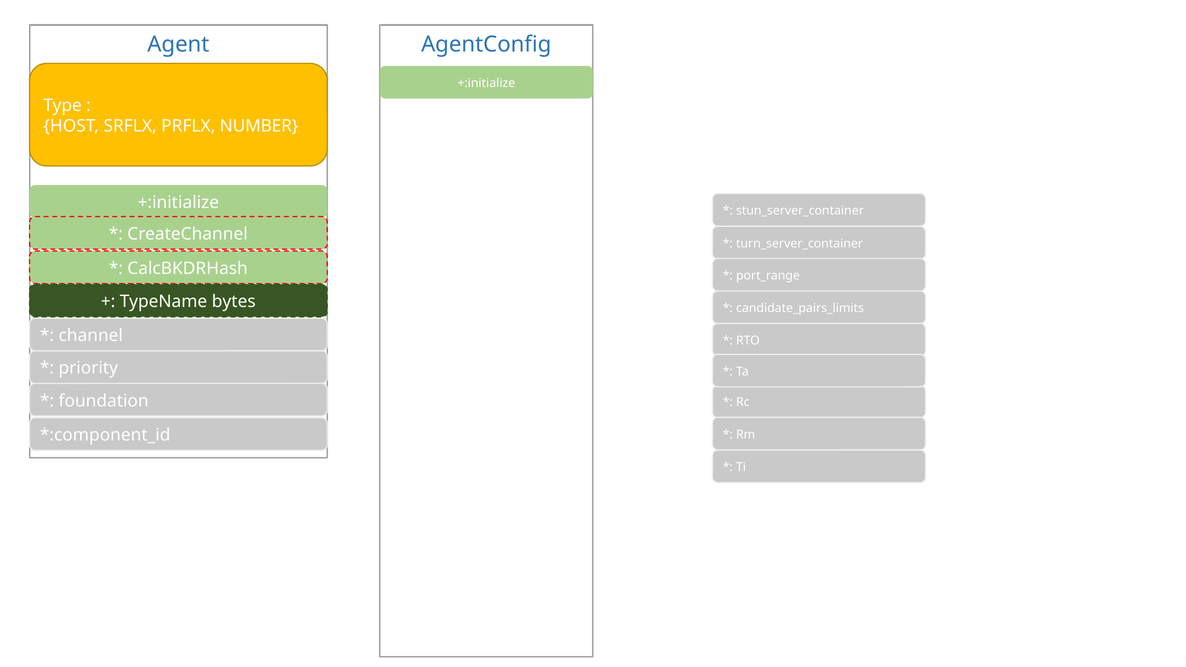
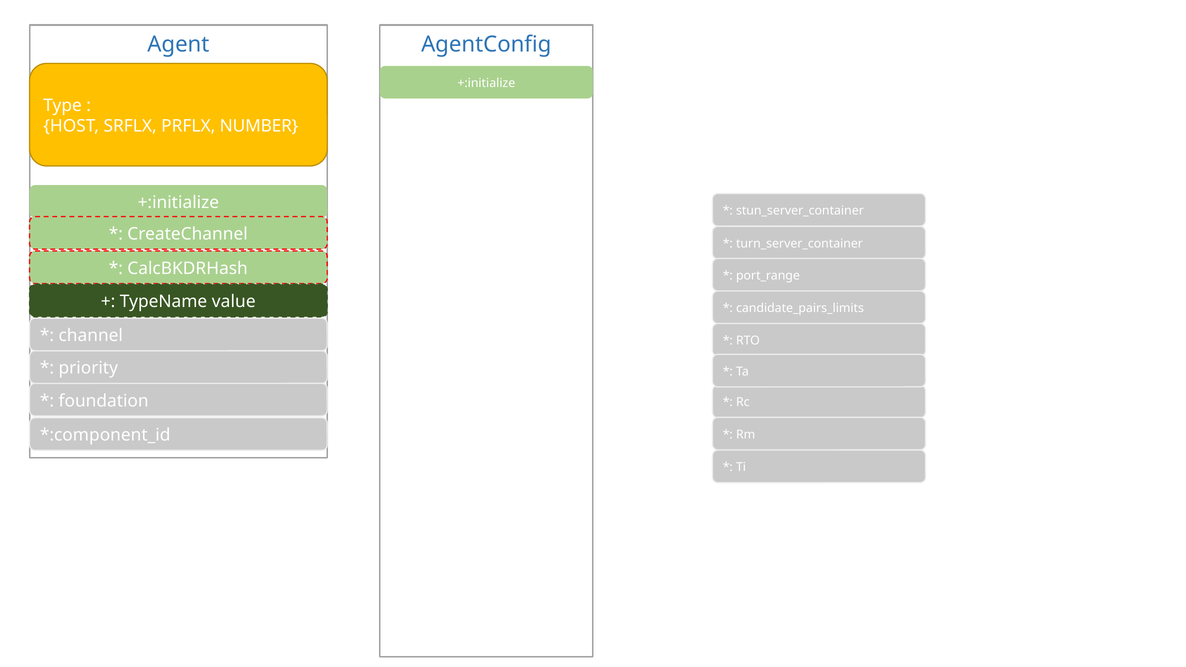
bytes: bytes -> value
